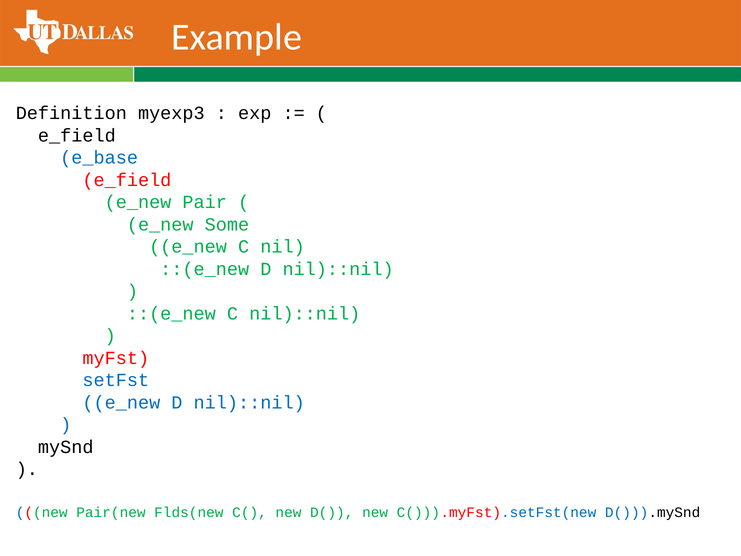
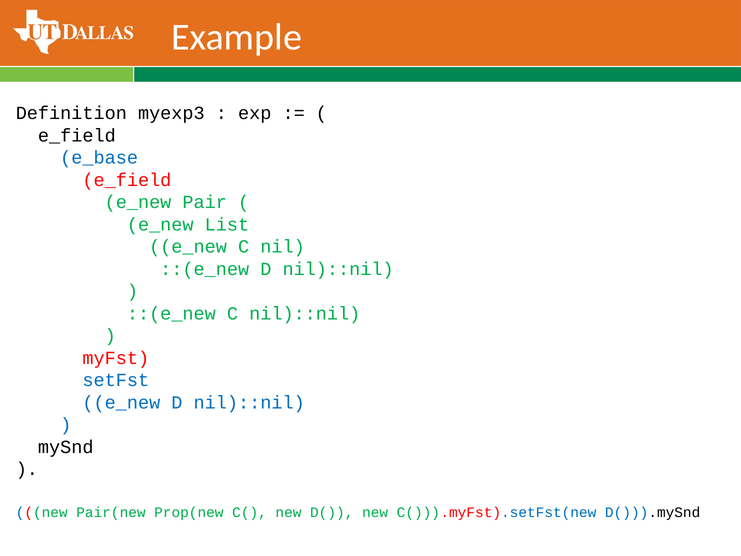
Some: Some -> List
Flds(new: Flds(new -> Prop(new
